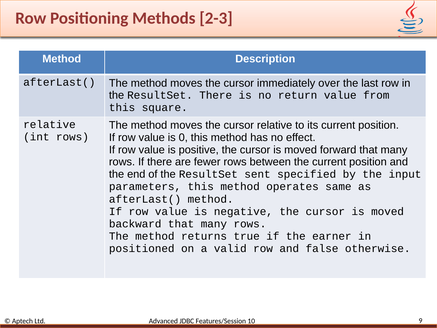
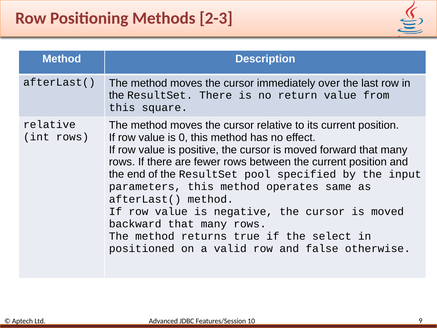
sent: sent -> pool
earner: earner -> select
